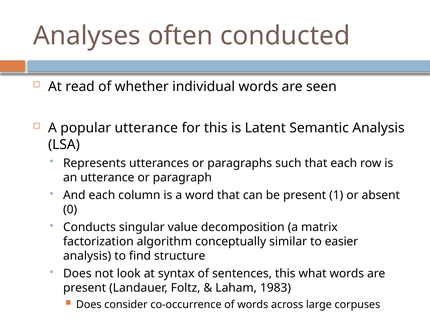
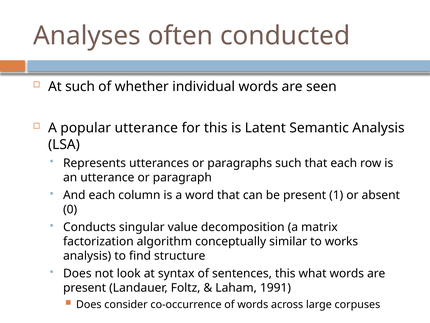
At read: read -> such
easier: easier -> works
1983: 1983 -> 1991
